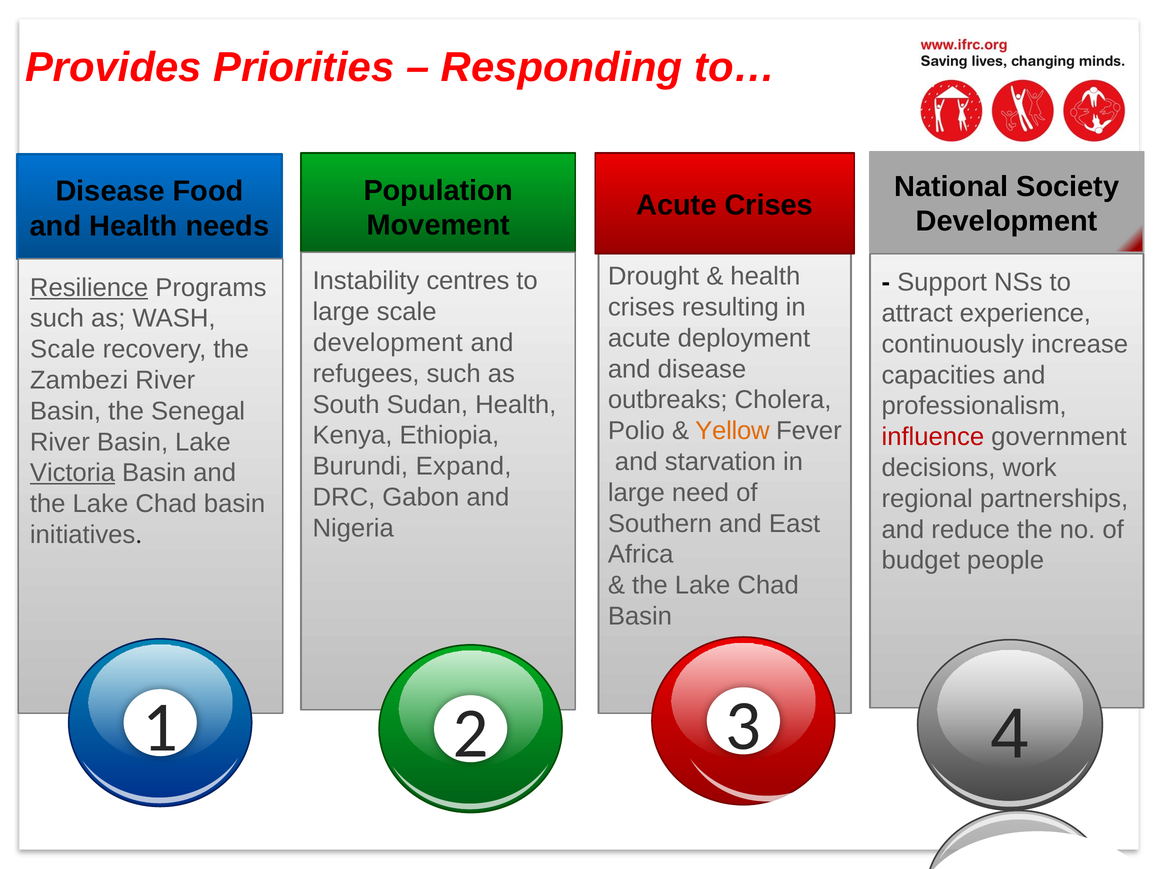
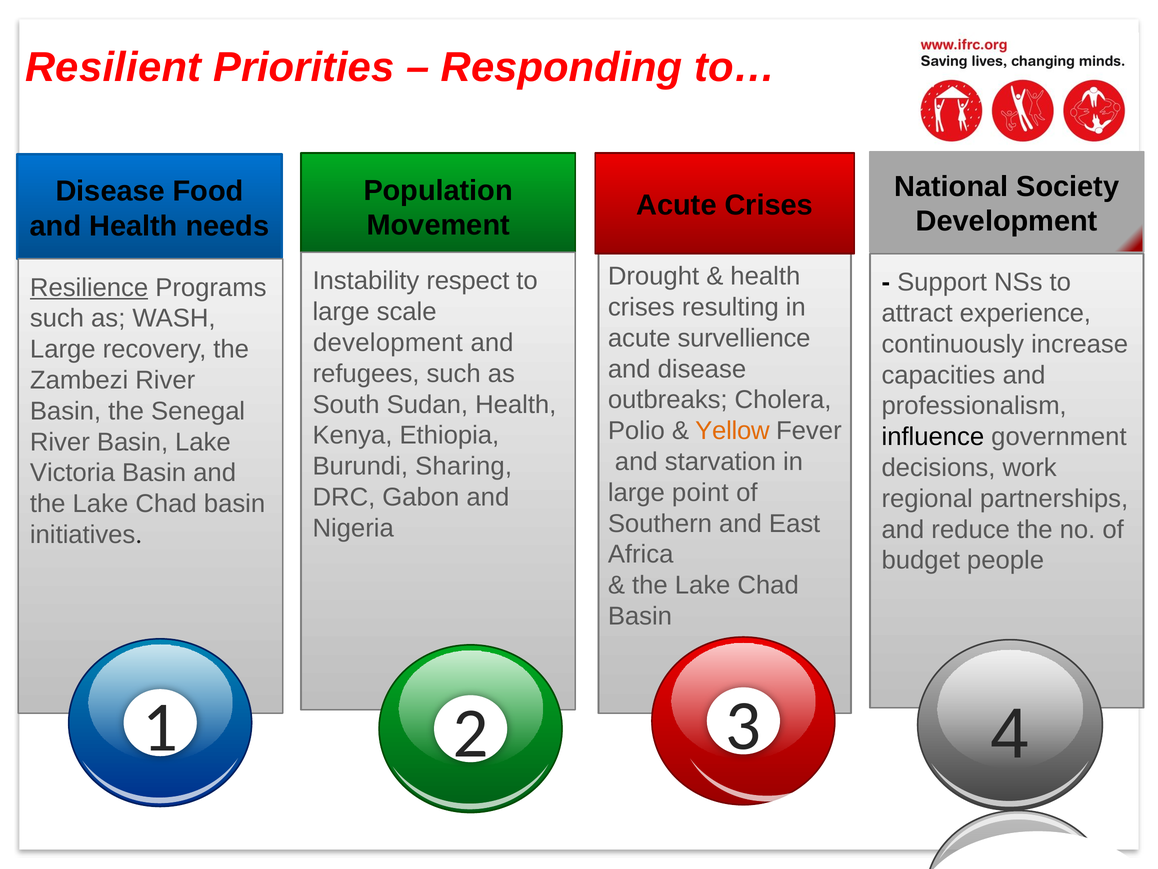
Provides: Provides -> Resilient
centres: centres -> respect
deployment: deployment -> survellience
Scale at (63, 349): Scale -> Large
influence colour: red -> black
Expand: Expand -> Sharing
Victoria underline: present -> none
need: need -> point
